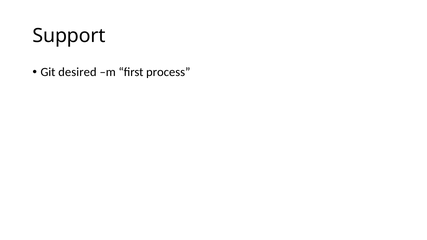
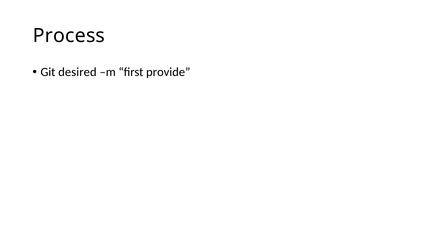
Support: Support -> Process
process: process -> provide
